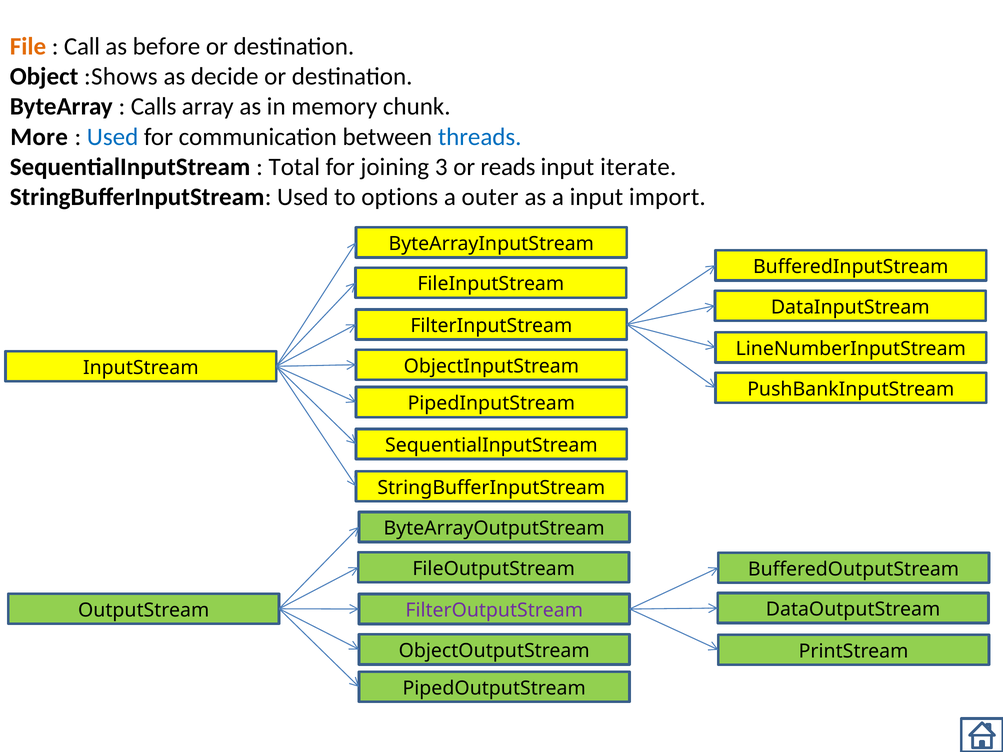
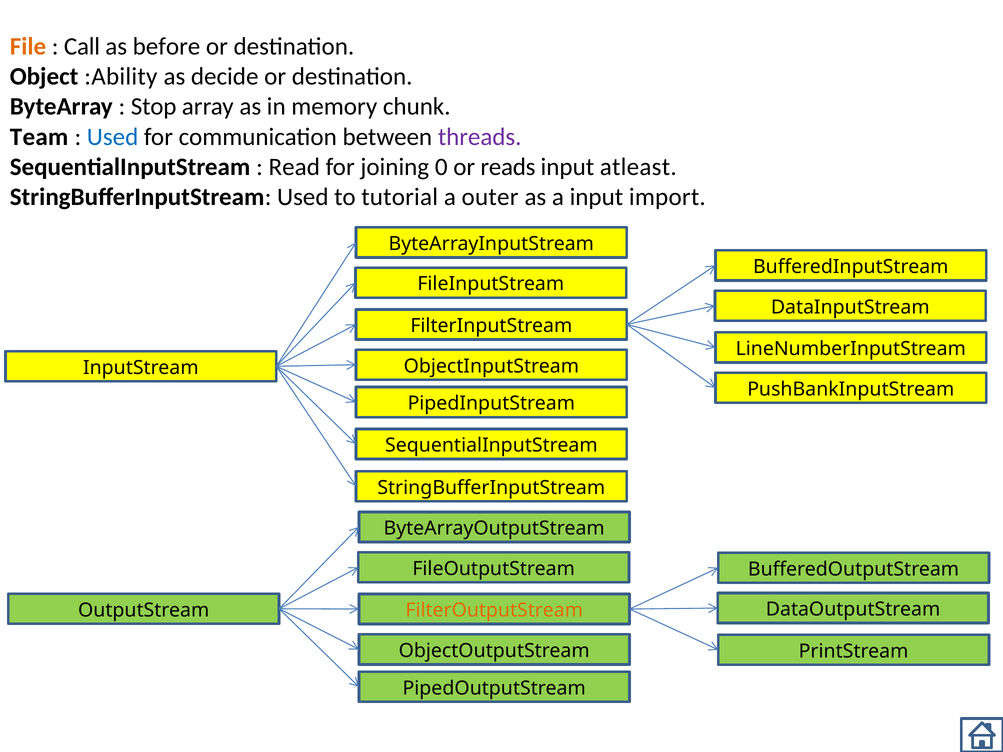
:Shows: :Shows -> :Ability
Calls: Calls -> Stop
More: More -> Team
threads colour: blue -> purple
Total: Total -> Read
3: 3 -> 0
iterate: iterate -> atleast
options: options -> tutorial
FilterOutputStream colour: purple -> orange
